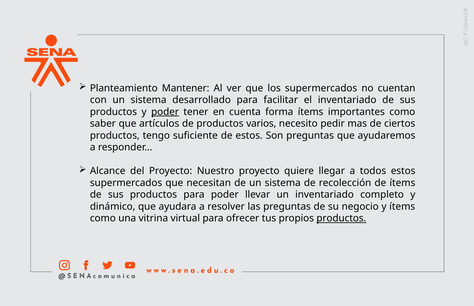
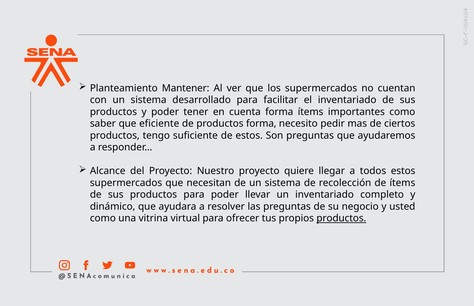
poder at (165, 112) underline: present -> none
artículos: artículos -> eficiente
productos varios: varios -> forma
y ítems: ítems -> usted
